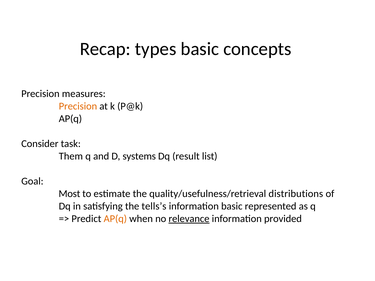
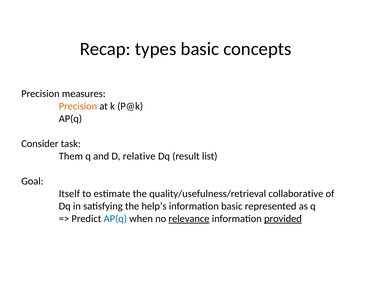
systems: systems -> relative
Most: Most -> Itself
distributions: distributions -> collaborative
tells’s: tells’s -> help’s
AP(q at (115, 219) colour: orange -> blue
provided underline: none -> present
